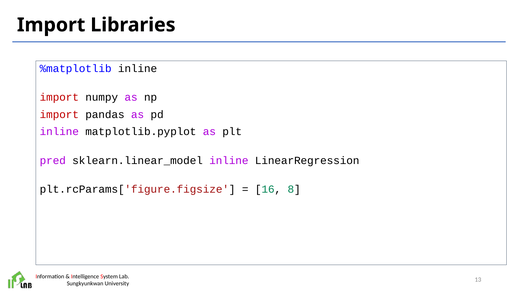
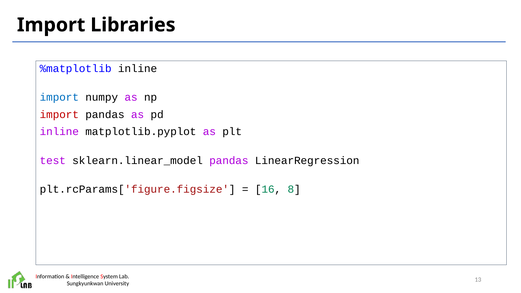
import at (59, 97) colour: red -> blue
pred: pred -> test
sklearn.linear_model inline: inline -> pandas
